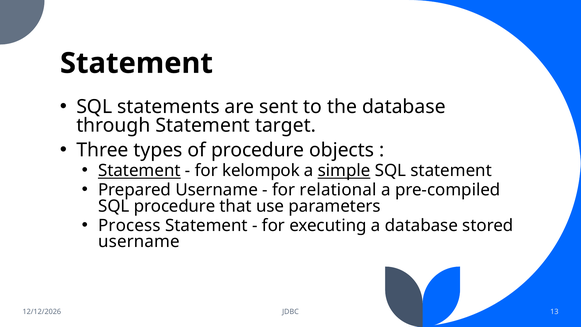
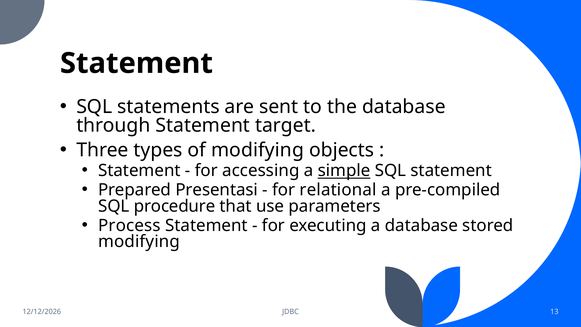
of procedure: procedure -> modifying
Statement at (139, 171) underline: present -> none
kelompok: kelompok -> accessing
Prepared Username: Username -> Presentasi
username at (139, 242): username -> modifying
